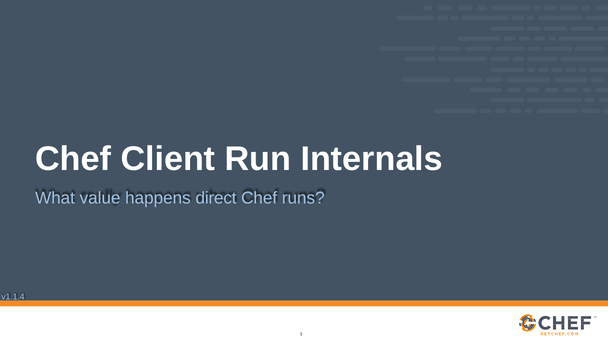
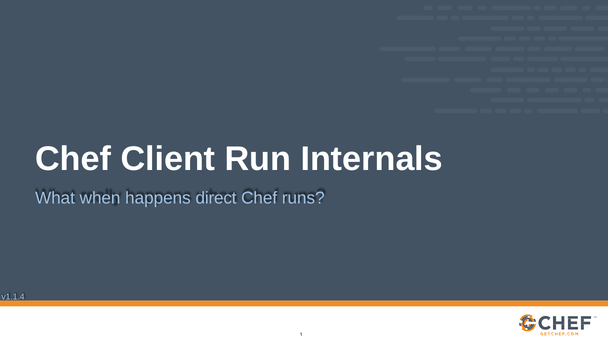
value: value -> when
